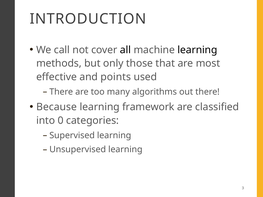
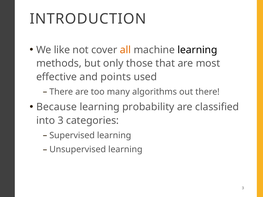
call: call -> like
all colour: black -> orange
framework: framework -> probability
into 0: 0 -> 3
